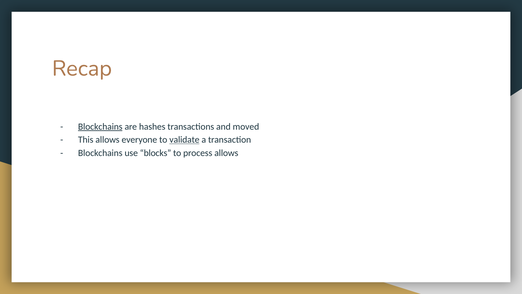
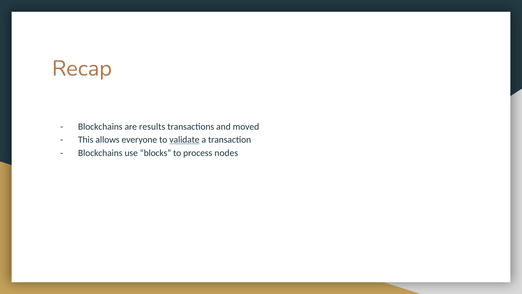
Blockchains at (100, 126) underline: present -> none
hashes: hashes -> results
process allows: allows -> nodes
